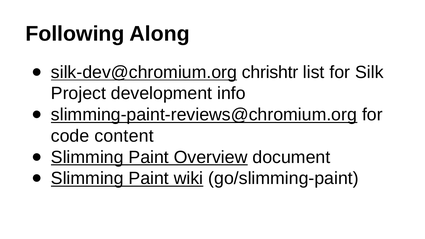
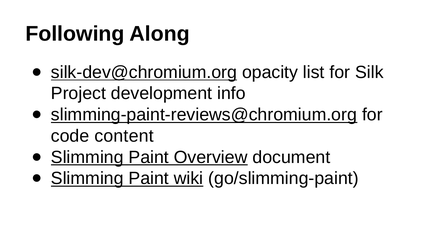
chrishtr: chrishtr -> opacity
